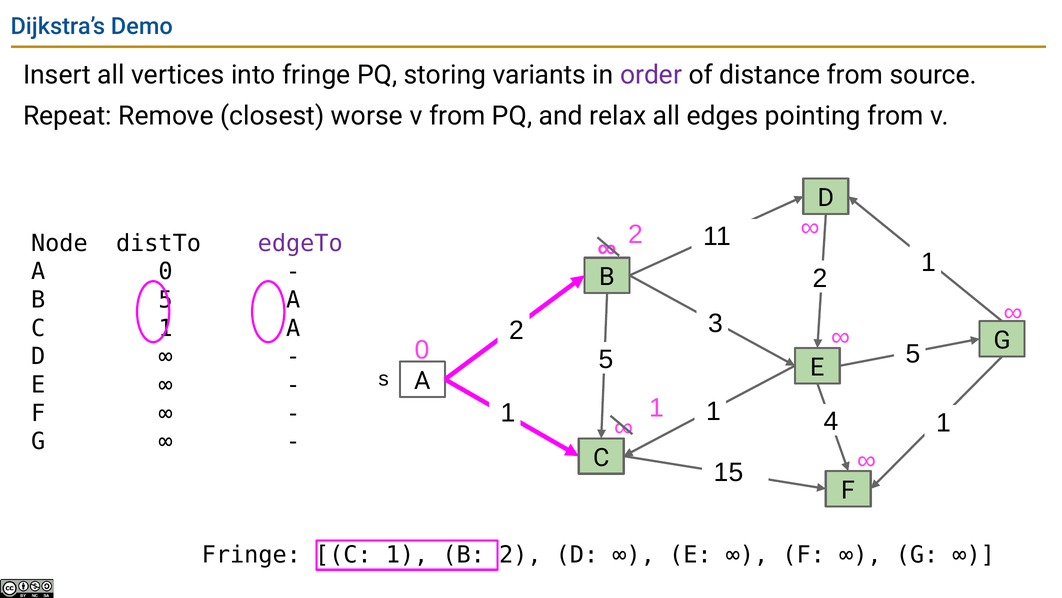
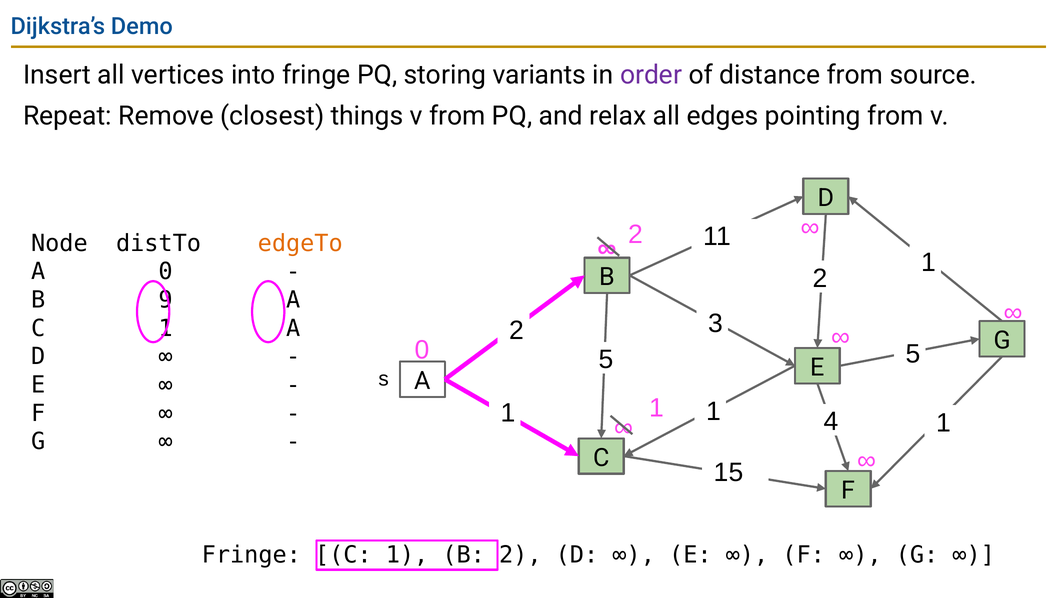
worse: worse -> things
edgeTo colour: purple -> orange
B 5: 5 -> 9
